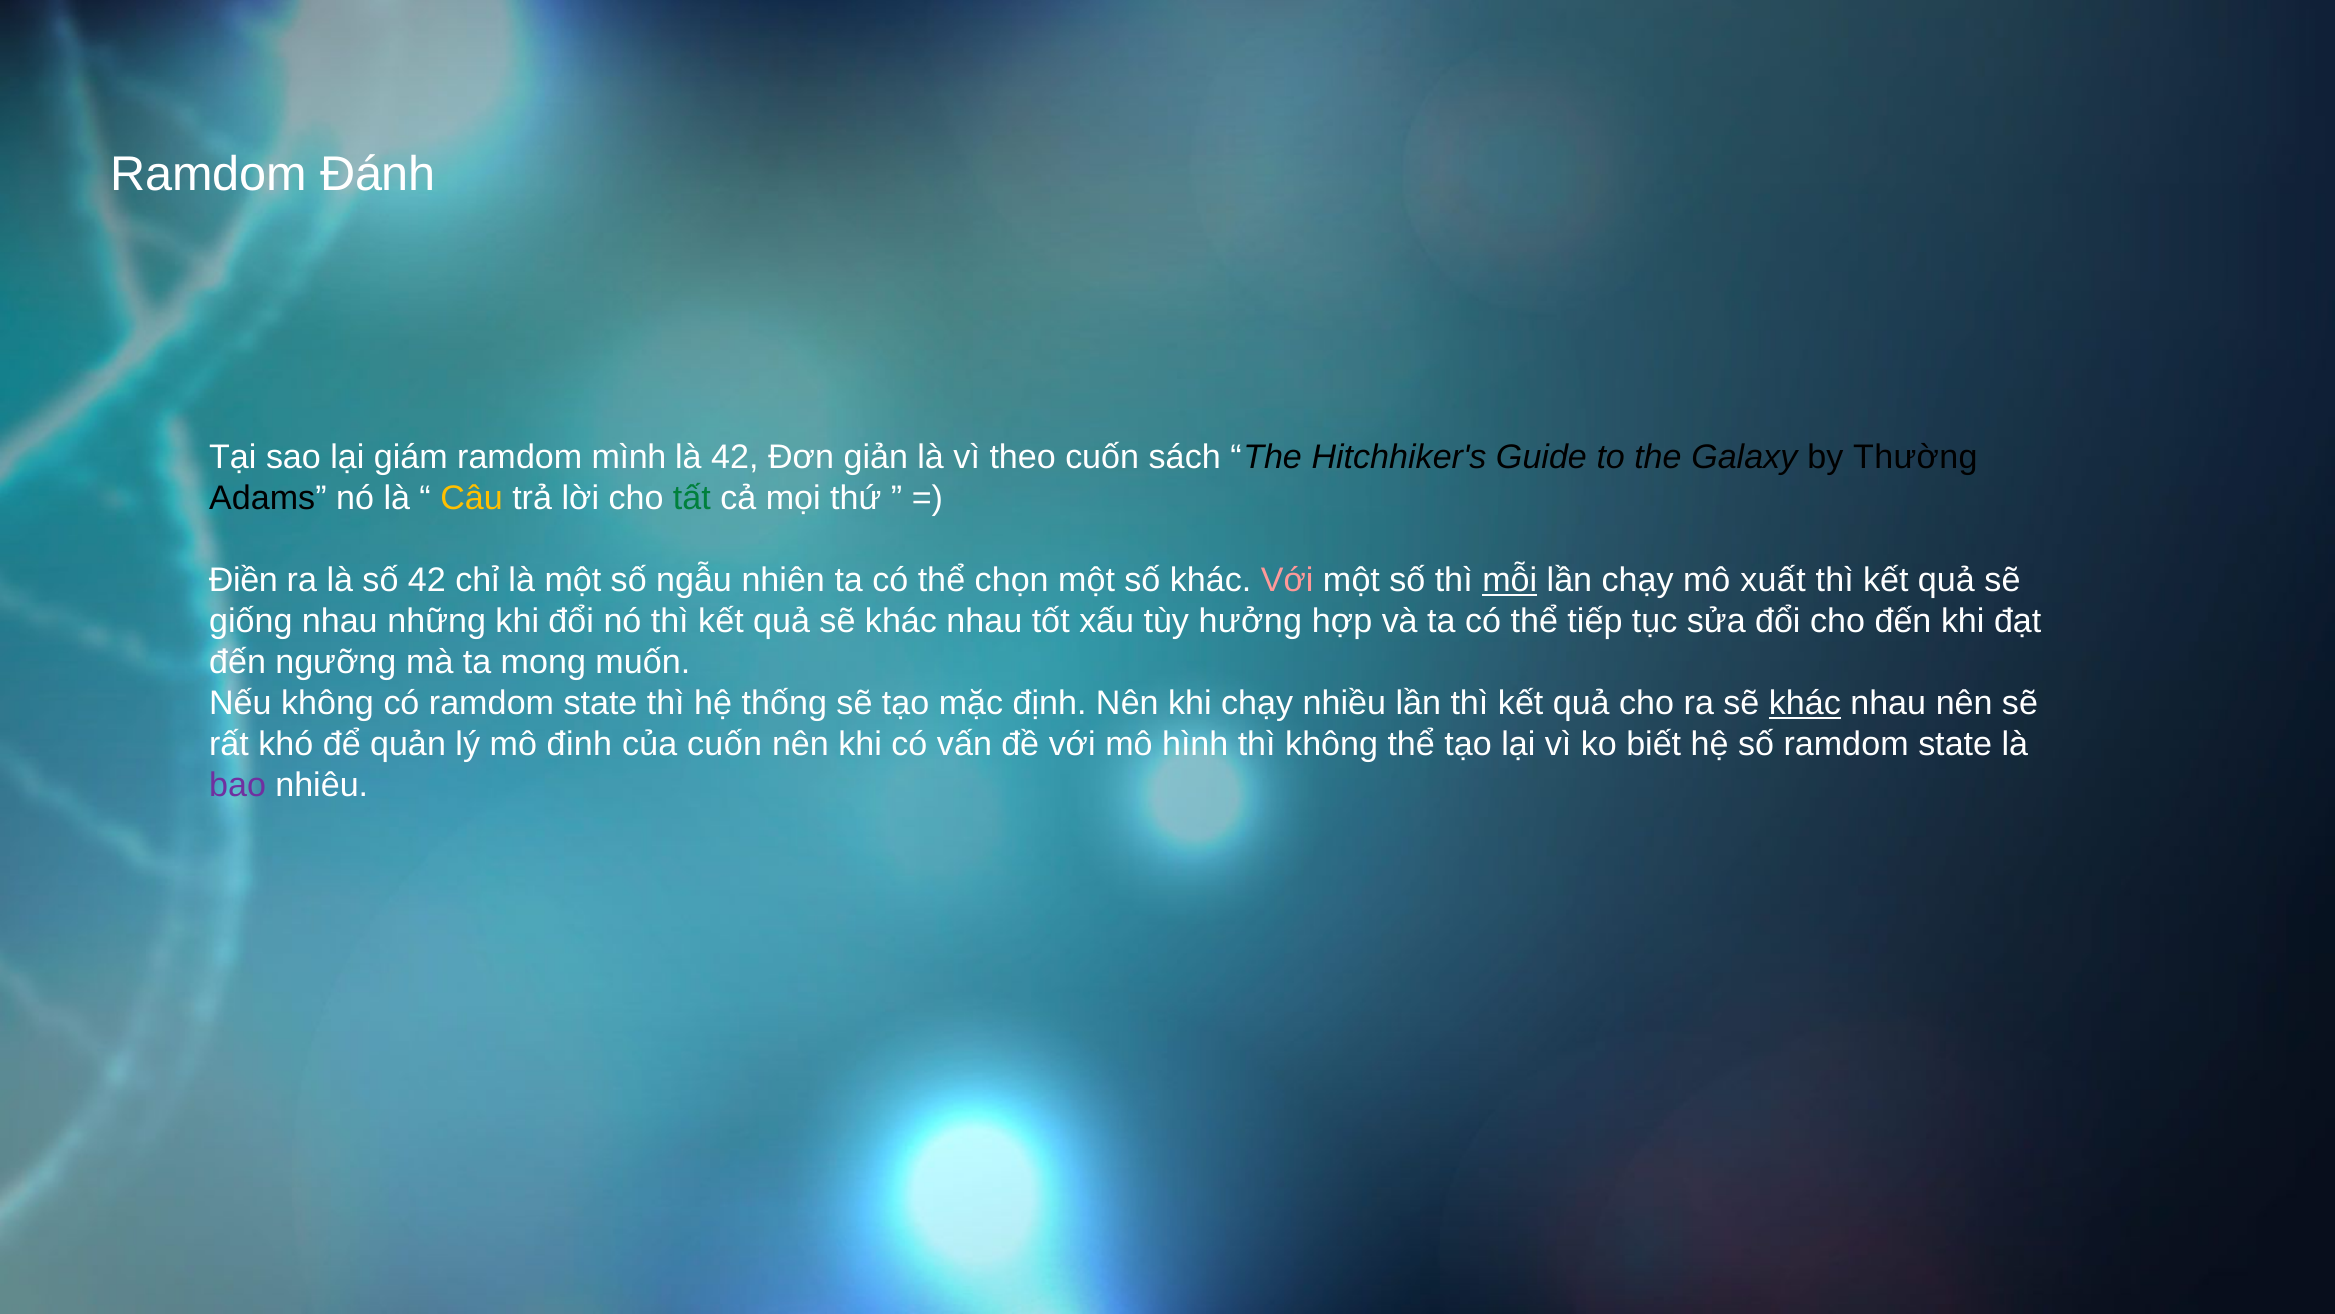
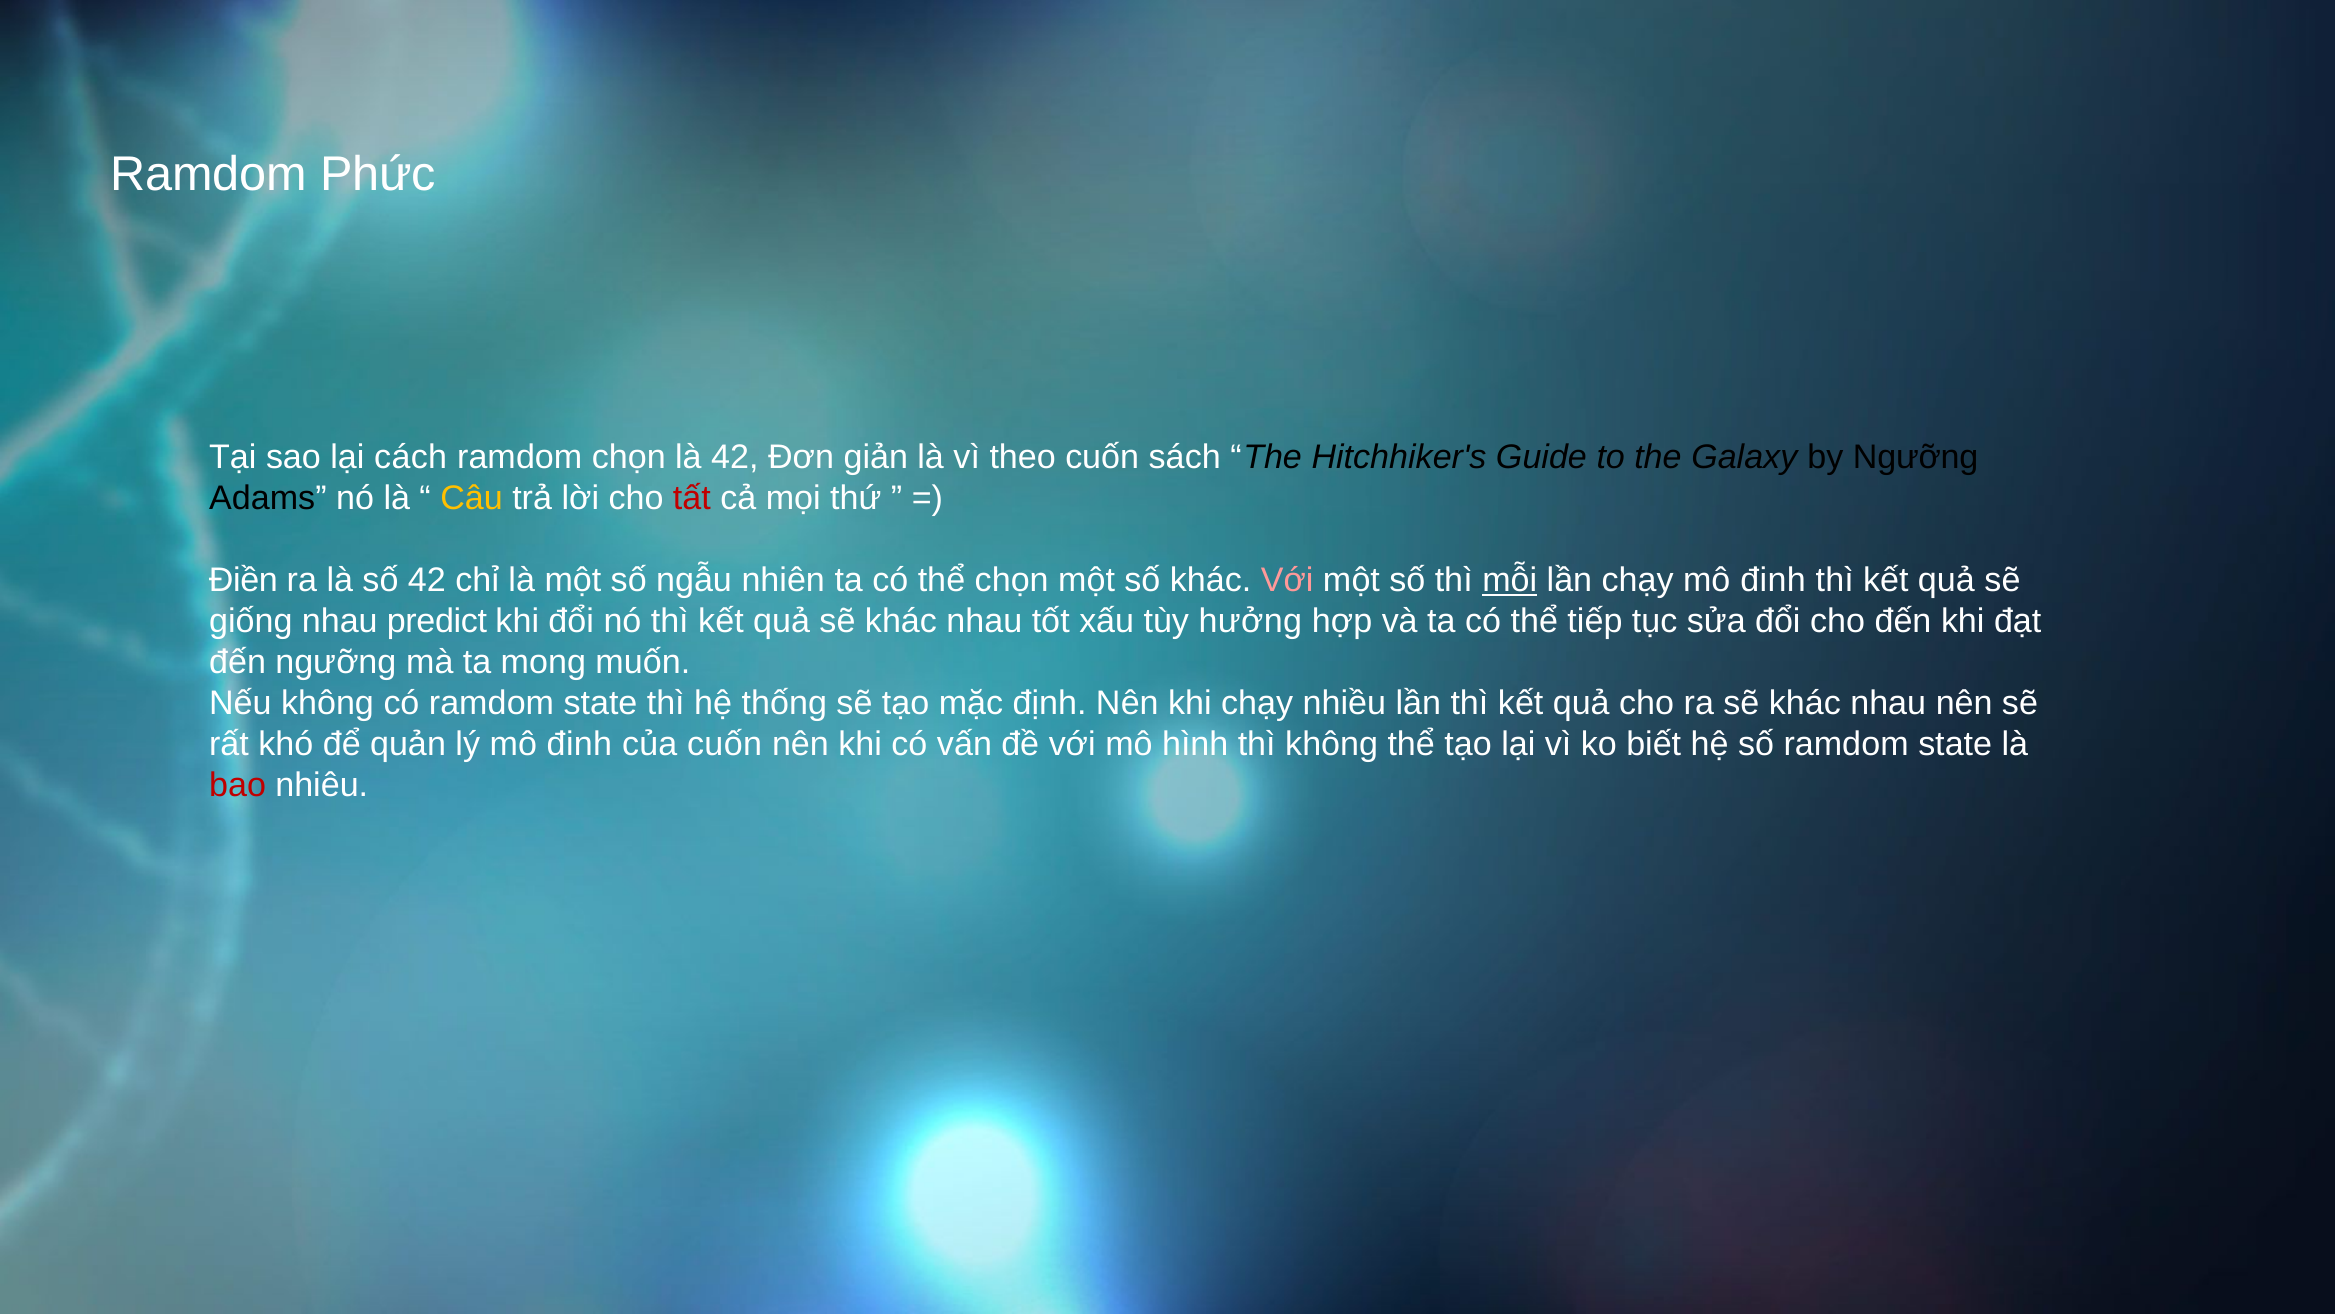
Đánh: Đánh -> Phức
giám: giám -> cách
ramdom mình: mình -> chọn
by Thường: Thường -> Ngưỡng
tất colour: green -> red
chạy mô xuất: xuất -> đinh
những: những -> predict
khác at (1805, 703) underline: present -> none
bao colour: purple -> red
